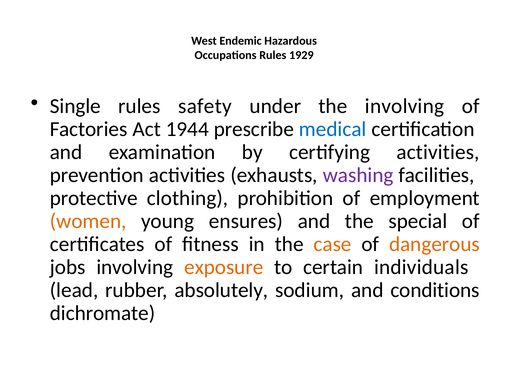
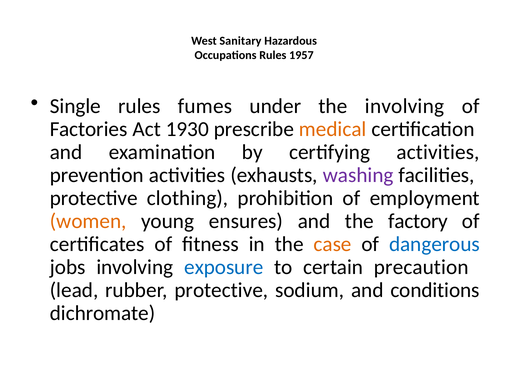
Endemic: Endemic -> Sanitary
1929: 1929 -> 1957
safety: safety -> fumes
1944: 1944 -> 1930
medical colour: blue -> orange
special: special -> factory
dangerous colour: orange -> blue
exposure colour: orange -> blue
individuals: individuals -> precaution
rubber absolutely: absolutely -> protective
